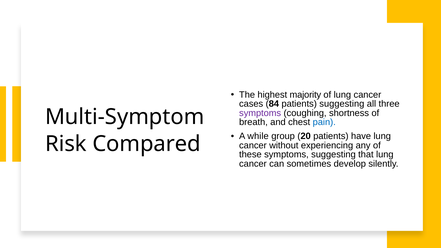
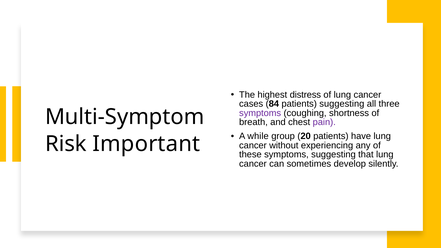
majority: majority -> distress
pain colour: blue -> purple
Compared: Compared -> Important
